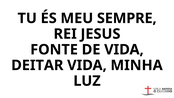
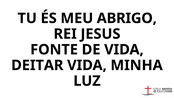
SEMPRE: SEMPRE -> ABRIGO
